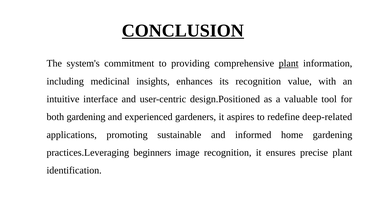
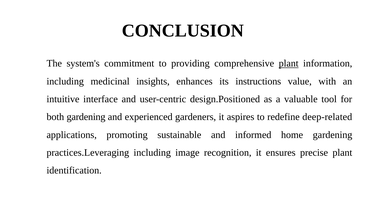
CONCLUSION underline: present -> none
its recognition: recognition -> instructions
practices.Leveraging beginners: beginners -> including
